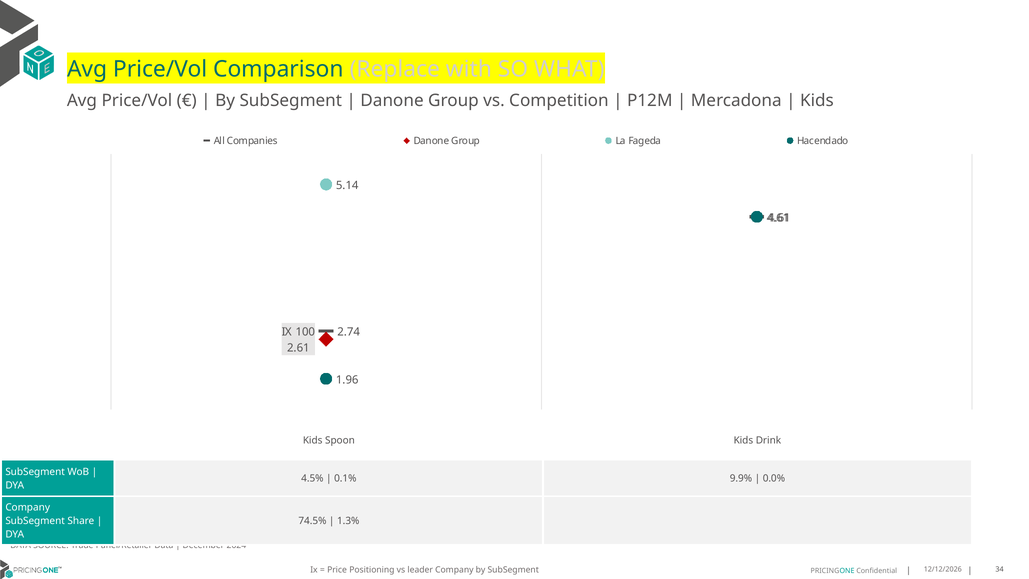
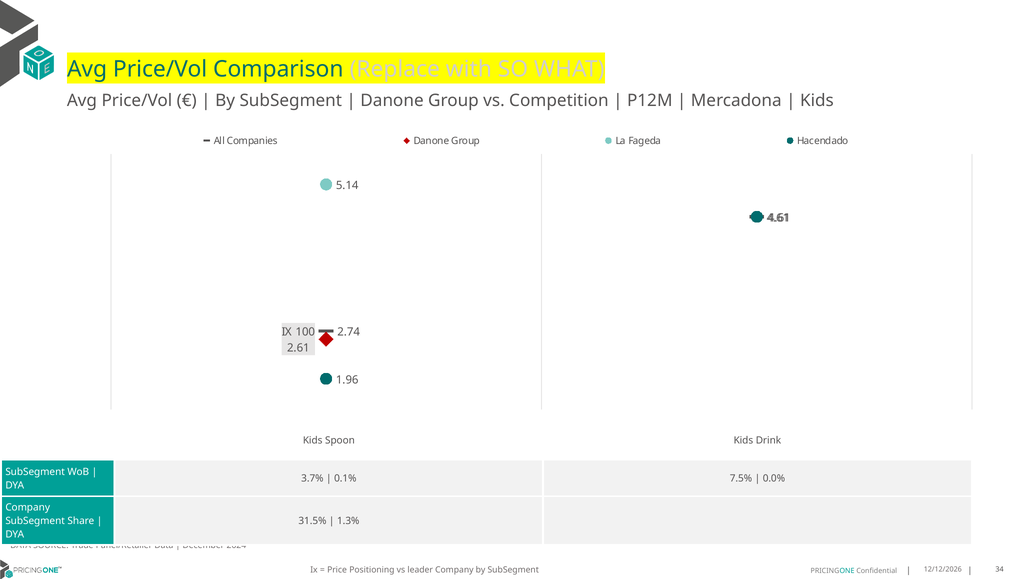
4.5%: 4.5% -> 3.7%
9.9%: 9.9% -> 7.5%
74.5%: 74.5% -> 31.5%
